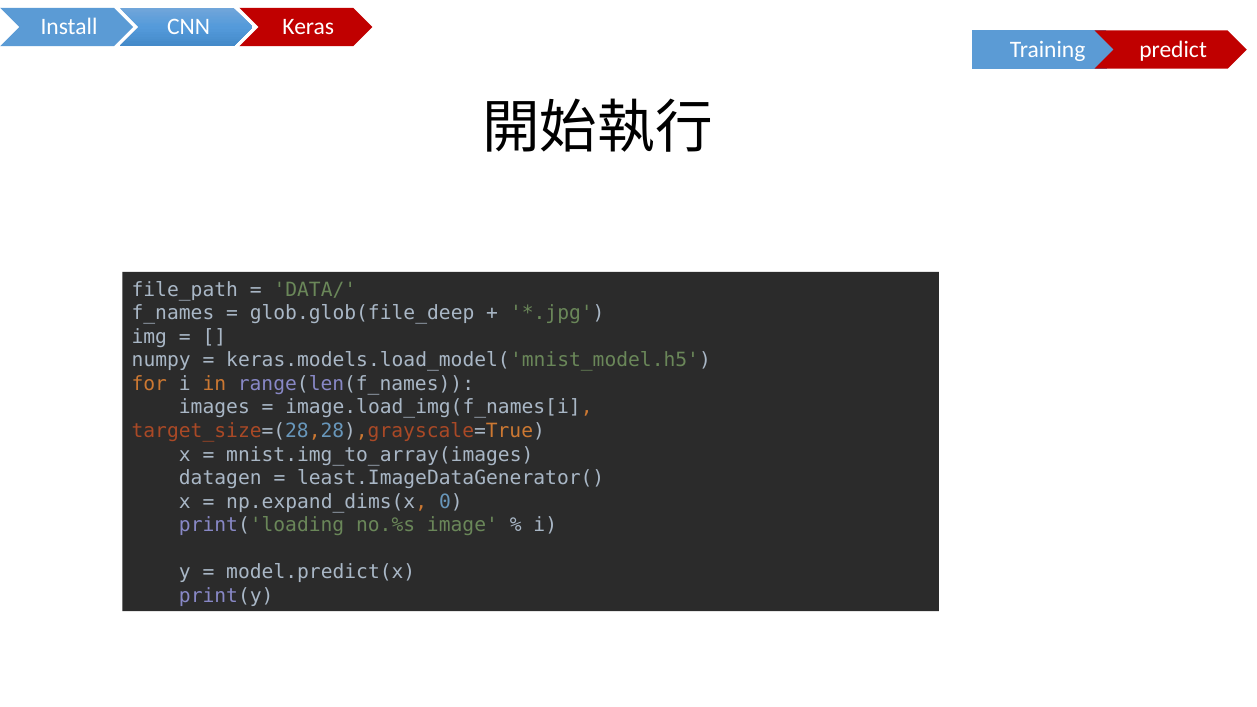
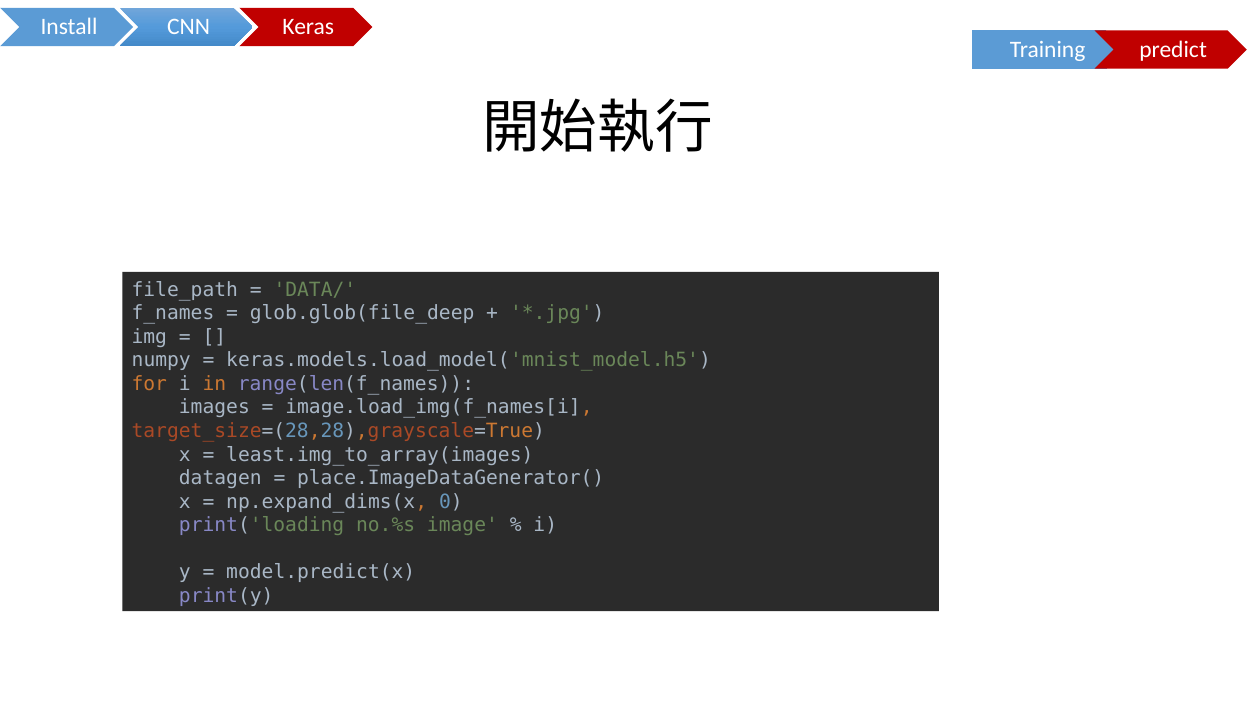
mnist.img_to_array(images: mnist.img_to_array(images -> least.img_to_array(images
least.ImageDataGenerator(: least.ImageDataGenerator( -> place.ImageDataGenerator(
